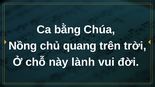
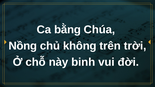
quang: quang -> không
lành: lành -> binh
